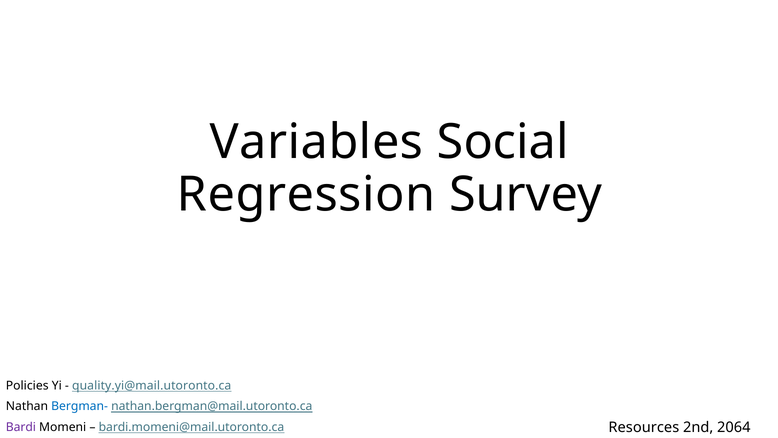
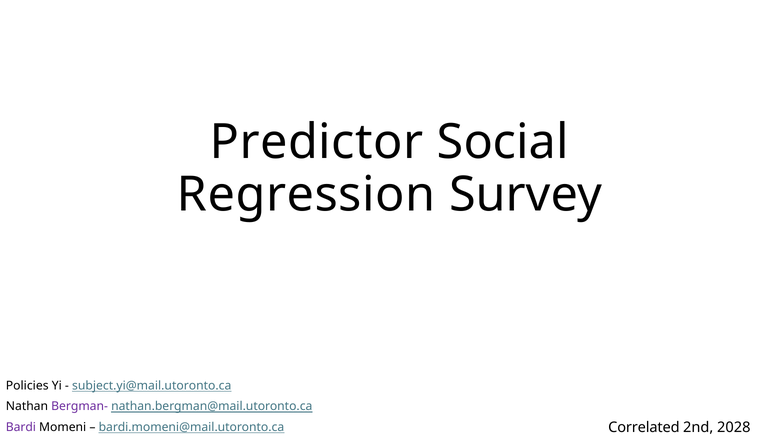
Variables: Variables -> Predictor
quality.yi@mail.utoronto.ca: quality.yi@mail.utoronto.ca -> subject.yi@mail.utoronto.ca
Bergman- colour: blue -> purple
Resources: Resources -> Correlated
2064: 2064 -> 2028
